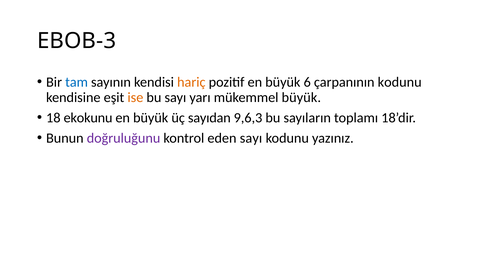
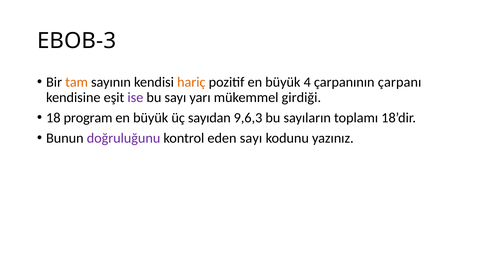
tam colour: blue -> orange
6: 6 -> 4
çarpanının kodunu: kodunu -> çarpanı
ise colour: orange -> purple
mükemmel büyük: büyük -> girdiği
ekokunu: ekokunu -> program
